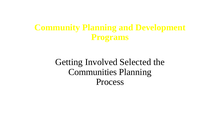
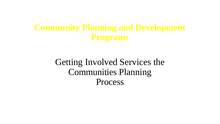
Selected: Selected -> Services
